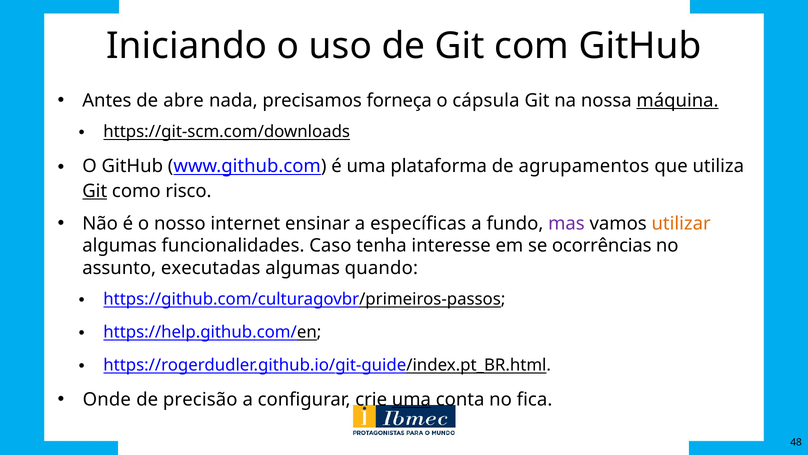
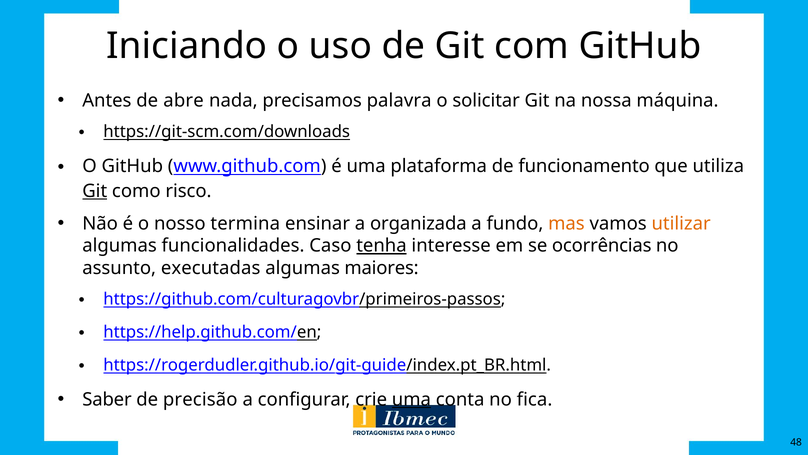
forneça: forneça -> palavra
cápsula: cápsula -> solicitar
máquina underline: present -> none
agrupamentos: agrupamentos -> funcionamento
internet: internet -> termina
específicas: específicas -> organizada
mas colour: purple -> orange
tenha underline: none -> present
quando: quando -> maiores
Onde: Onde -> Saber
